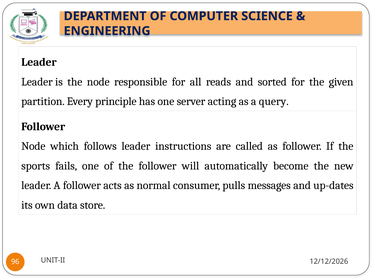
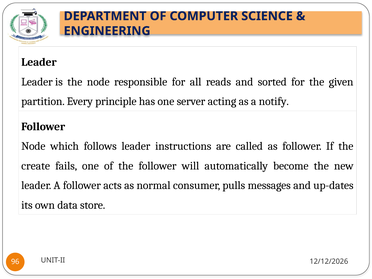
query: query -> notify
sports: sports -> create
